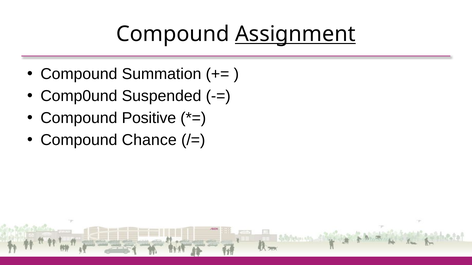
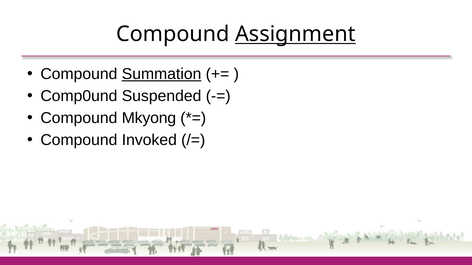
Summation underline: none -> present
Positive: Positive -> Mkyong
Chance: Chance -> Invoked
